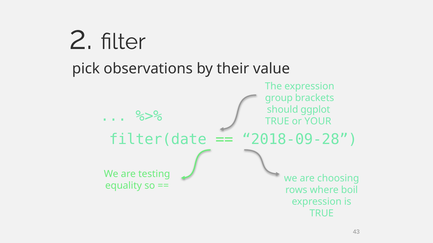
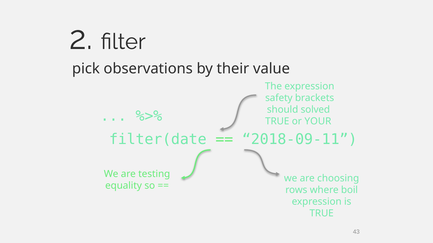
group: group -> safety
ggplot: ggplot -> solved
2018-09-28: 2018-09-28 -> 2018-09-11
